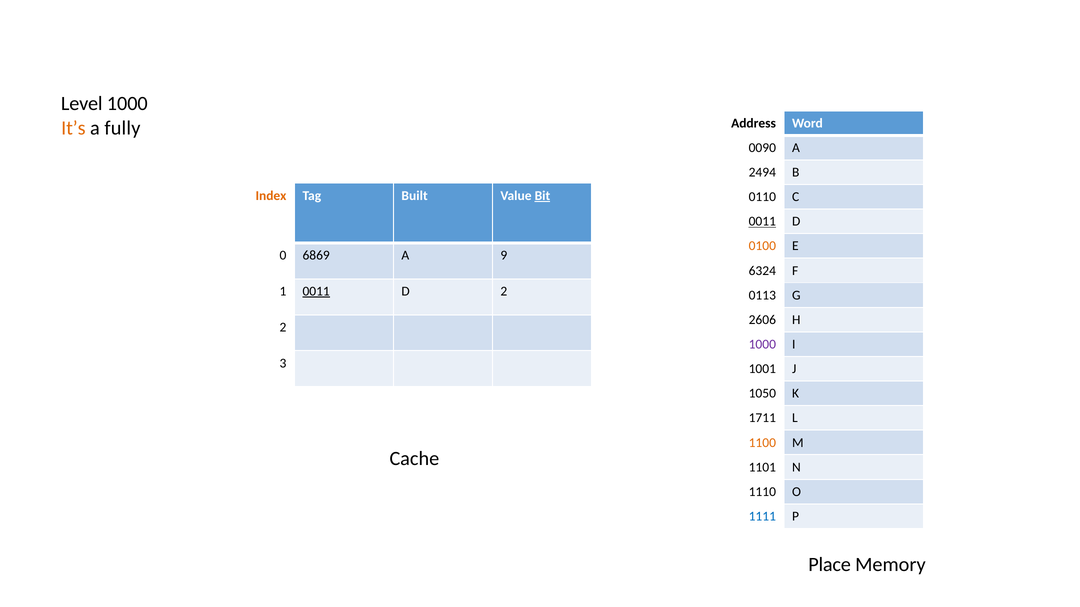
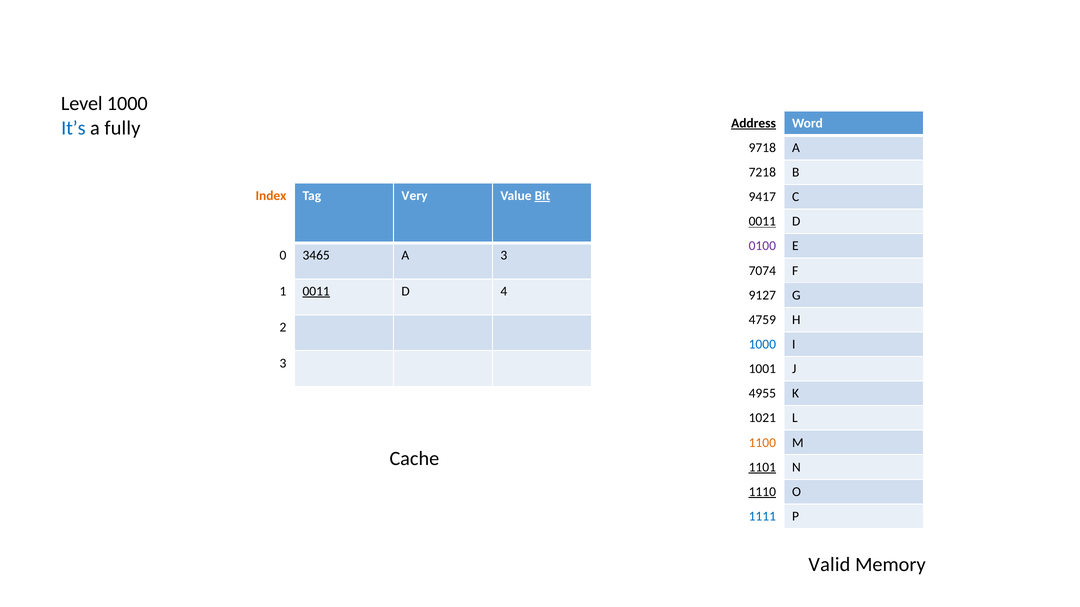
Address underline: none -> present
It’s colour: orange -> blue
0090: 0090 -> 9718
2494: 2494 -> 7218
Built: Built -> Very
0110: 0110 -> 9417
0100 colour: orange -> purple
6869: 6869 -> 3465
A 9: 9 -> 3
6324: 6324 -> 7074
D 2: 2 -> 4
0113: 0113 -> 9127
2606: 2606 -> 4759
1000 at (762, 345) colour: purple -> blue
1050: 1050 -> 4955
1711: 1711 -> 1021
1101 underline: none -> present
1110 underline: none -> present
Place: Place -> Valid
